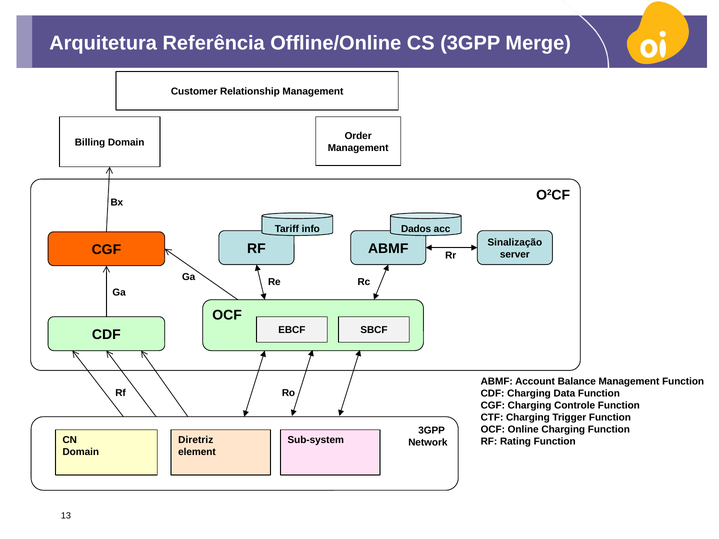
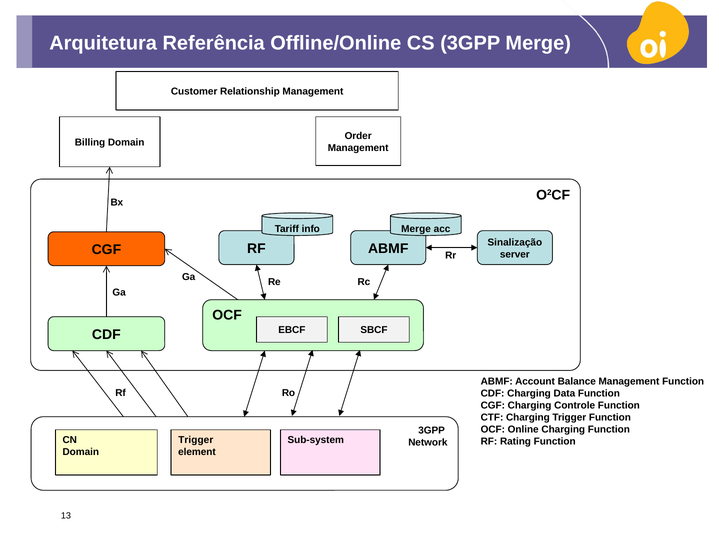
Dados at (416, 229): Dados -> Merge
Diretriz at (196, 440): Diretriz -> Trigger
